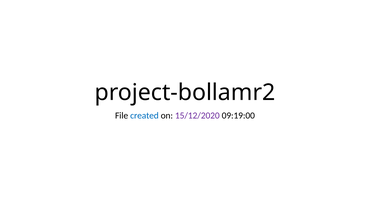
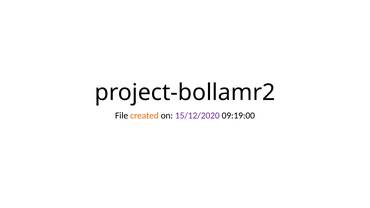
created colour: blue -> orange
